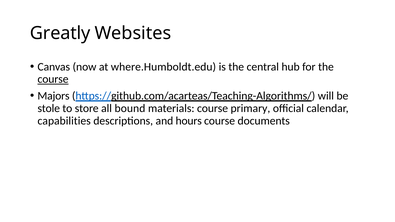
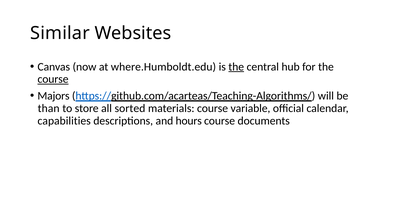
Greatly: Greatly -> Similar
the at (236, 67) underline: none -> present
stole: stole -> than
bound: bound -> sorted
primary: primary -> variable
